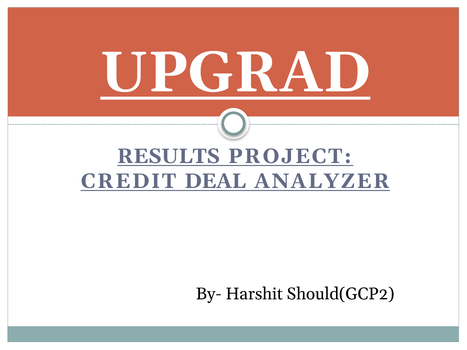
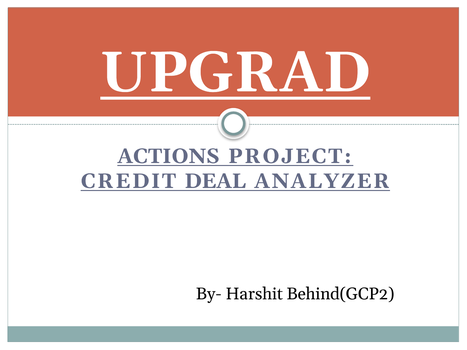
RESULTS: RESULTS -> ACTIONS
Should(GCP2: Should(GCP2 -> Behind(GCP2
